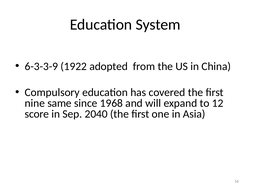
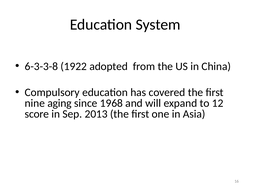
6-3-3-9: 6-3-3-9 -> 6-3-3-8
same: same -> aging
2040: 2040 -> 2013
